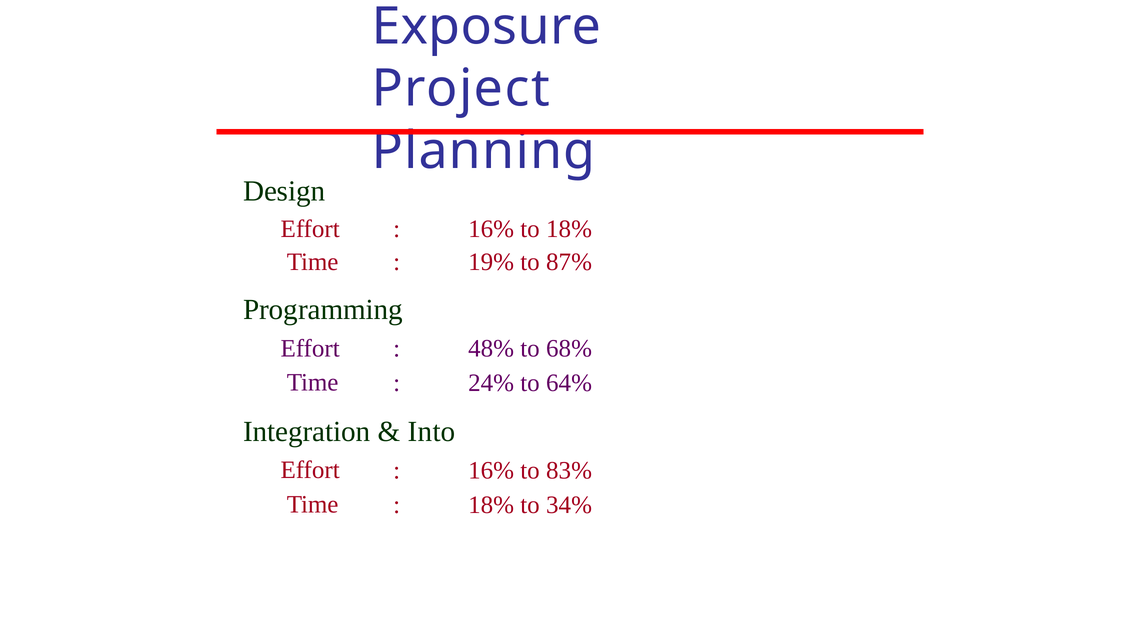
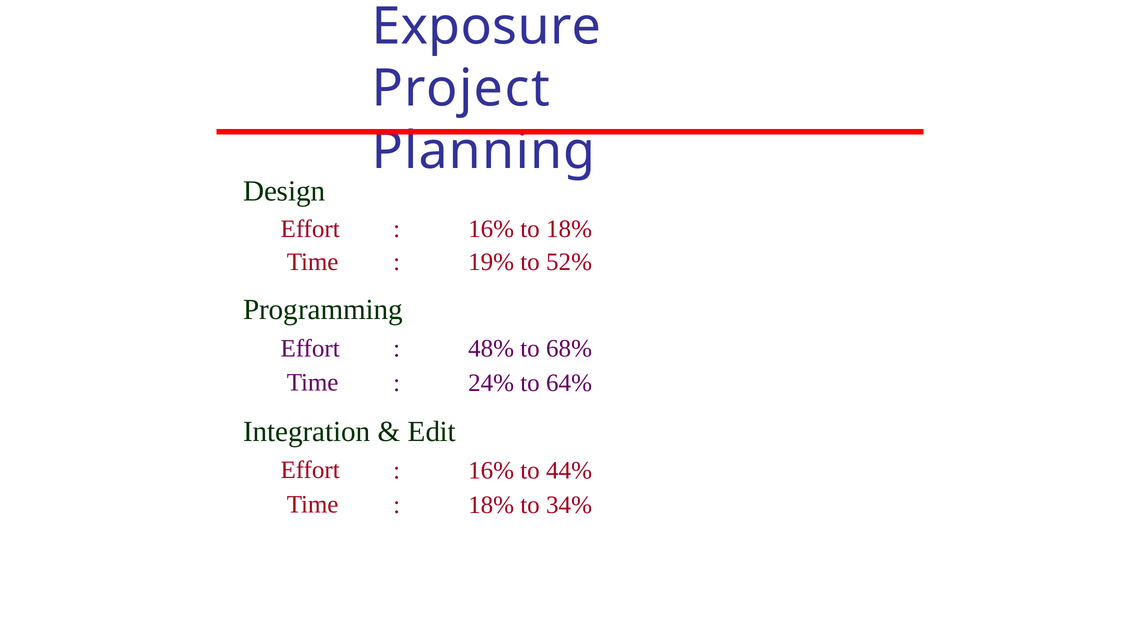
87%: 87% -> 52%
Into: Into -> Edit
83%: 83% -> 44%
